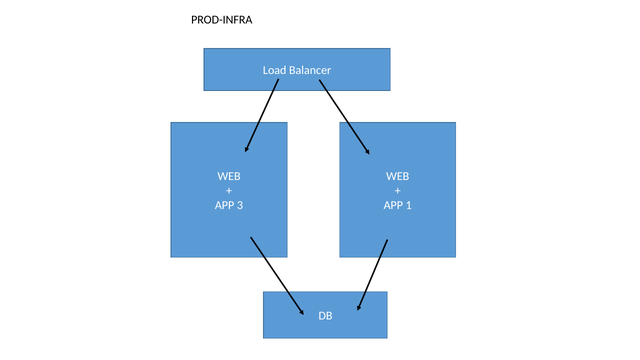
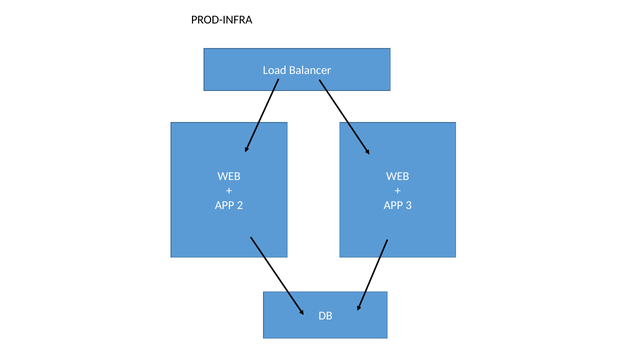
3: 3 -> 2
1: 1 -> 3
